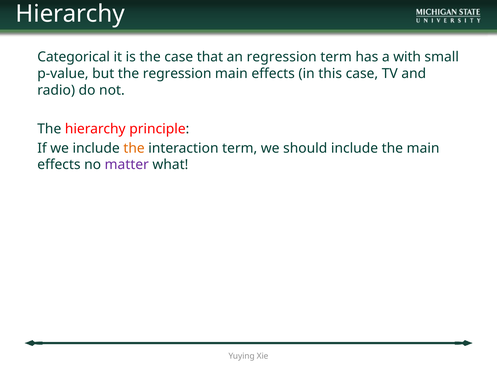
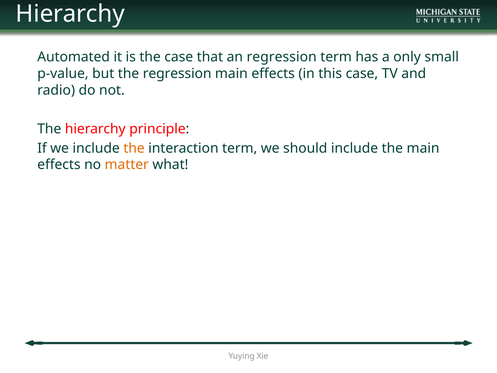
Categorical: Categorical -> Automated
with: with -> only
matter colour: purple -> orange
